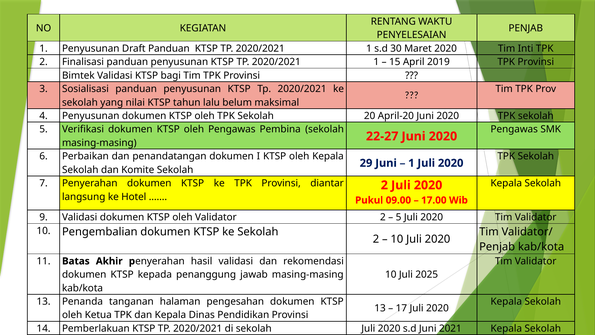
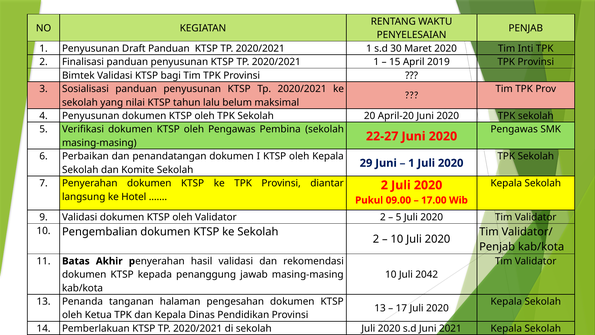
2025: 2025 -> 2042
